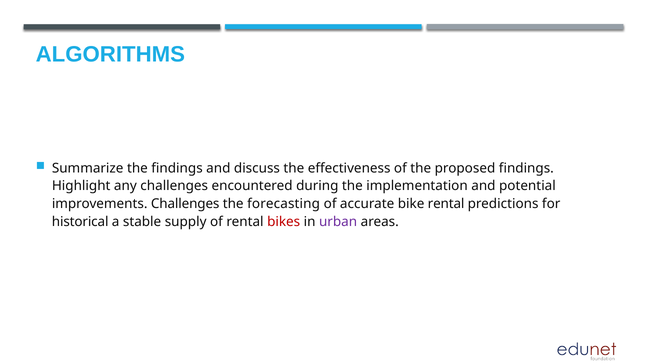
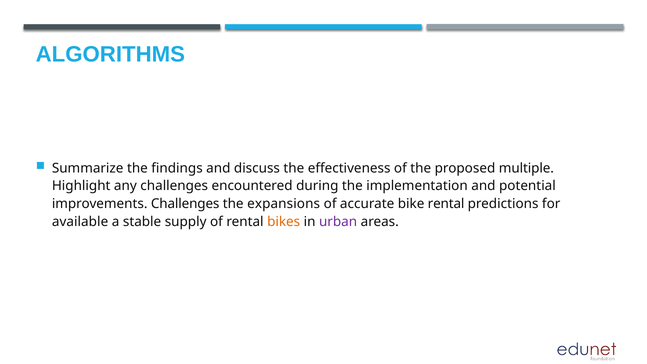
proposed findings: findings -> multiple
forecasting: forecasting -> expansions
historical: historical -> available
bikes colour: red -> orange
